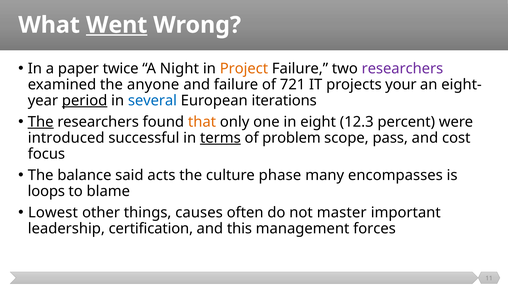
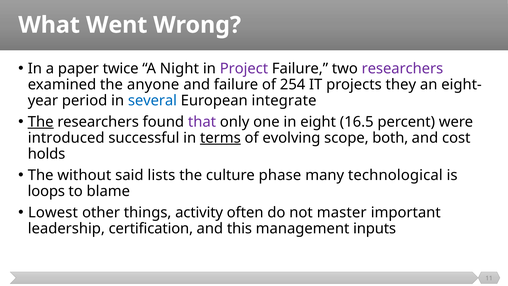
Went underline: present -> none
Project colour: orange -> purple
721: 721 -> 254
your: your -> they
period underline: present -> none
iterations: iterations -> integrate
that colour: orange -> purple
12.3: 12.3 -> 16.5
problem: problem -> evolving
pass: pass -> both
focus: focus -> holds
balance: balance -> without
acts: acts -> lists
encompasses: encompasses -> technological
causes: causes -> activity
forces: forces -> inputs
